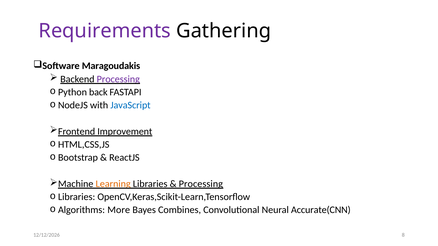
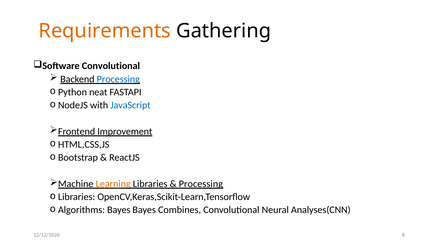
Requirements colour: purple -> orange
Software Maragoudakis: Maragoudakis -> Convolutional
Processing at (118, 79) colour: purple -> blue
back: back -> neat
More at (119, 210): More -> Bayes
Accurate(CNN: Accurate(CNN -> Analyses(CNN
